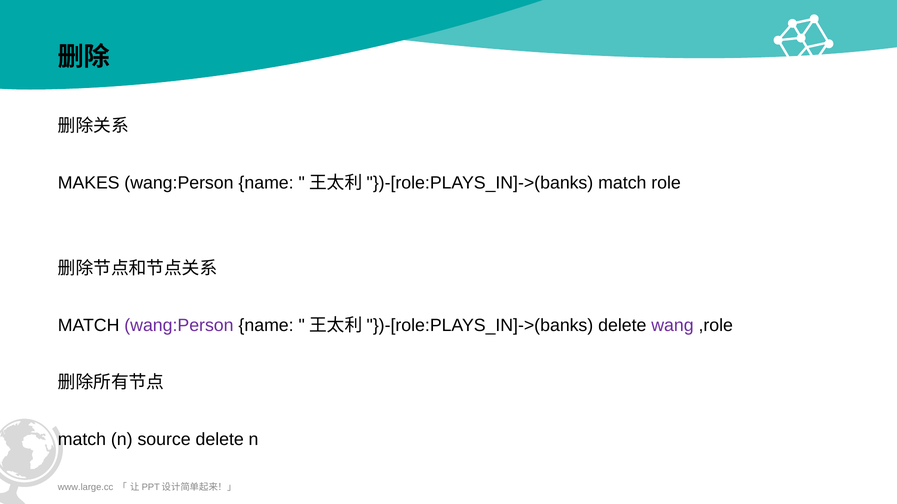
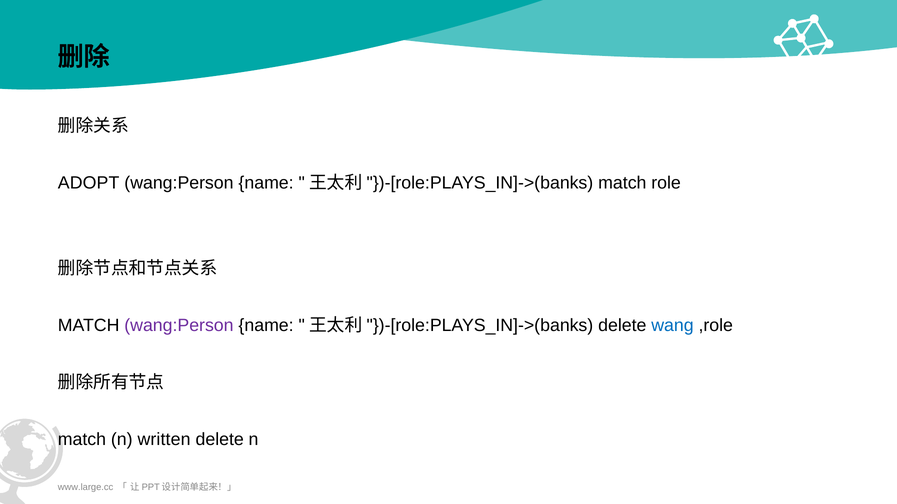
MAKES: MAKES -> ADOPT
wang colour: purple -> blue
source: source -> written
